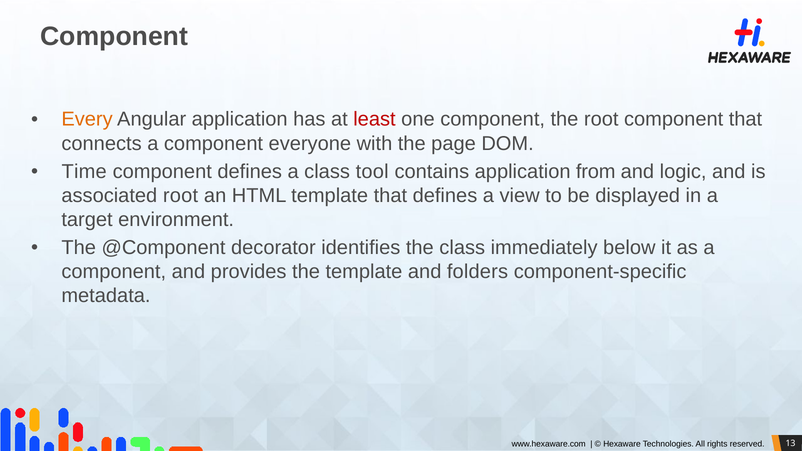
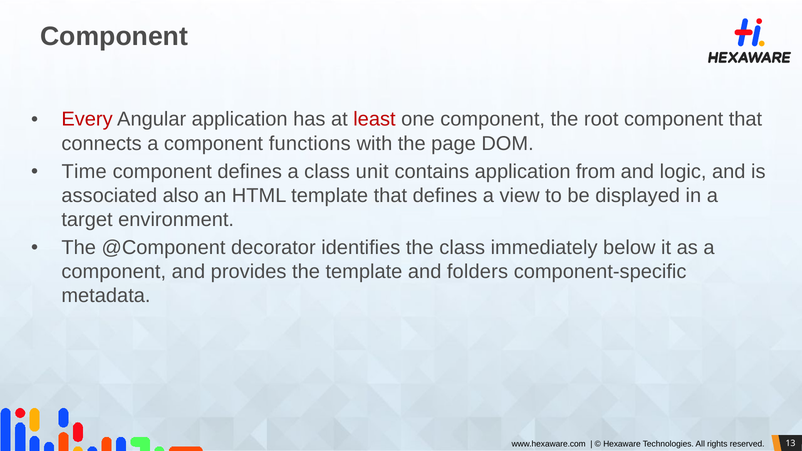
Every colour: orange -> red
everyone: everyone -> functions
tool: tool -> unit
associated root: root -> also
